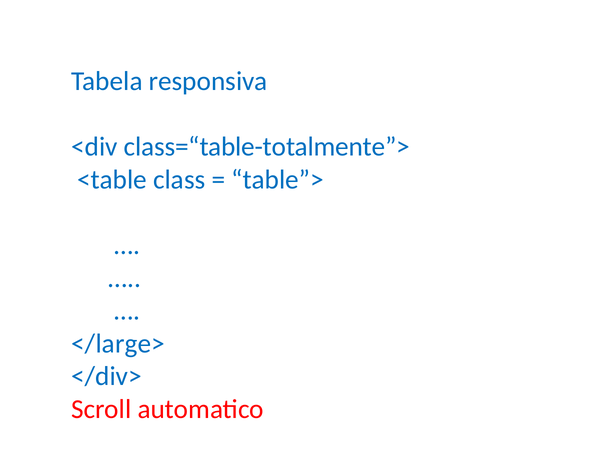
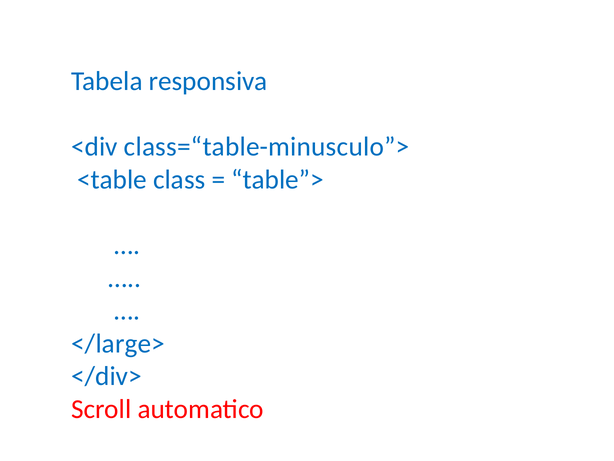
class=“table-totalmente”>: class=“table-totalmente”> -> class=“table-minusculo”>
